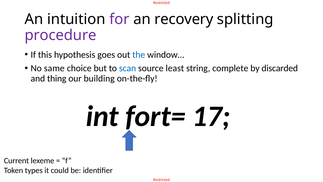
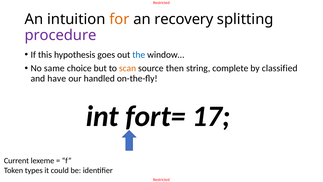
for colour: purple -> orange
scan colour: blue -> orange
least: least -> then
discarded: discarded -> classified
thing: thing -> have
building: building -> handled
